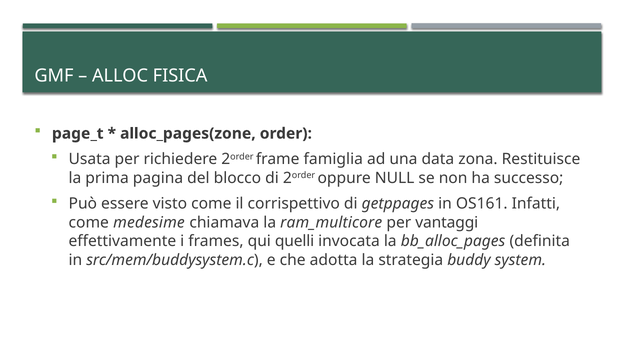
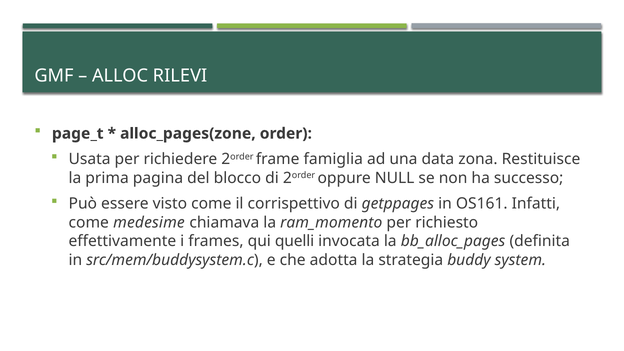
FISICA: FISICA -> RILEVI
ram_multicore: ram_multicore -> ram_momento
vantaggi: vantaggi -> richiesto
